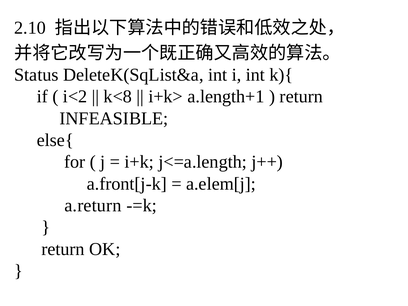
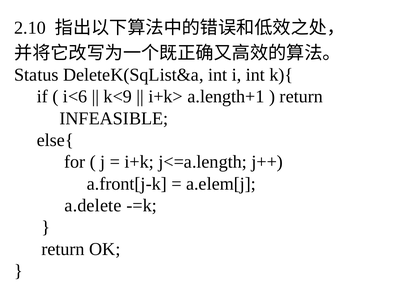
i<2: i<2 -> i<6
k<8: k<8 -> k<9
a.return: a.return -> a.delete
